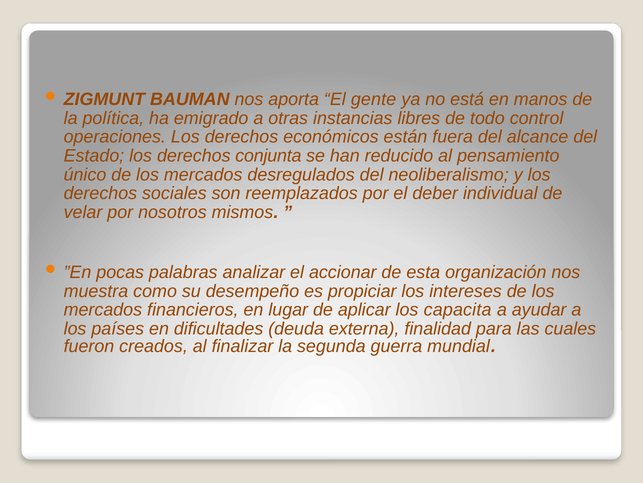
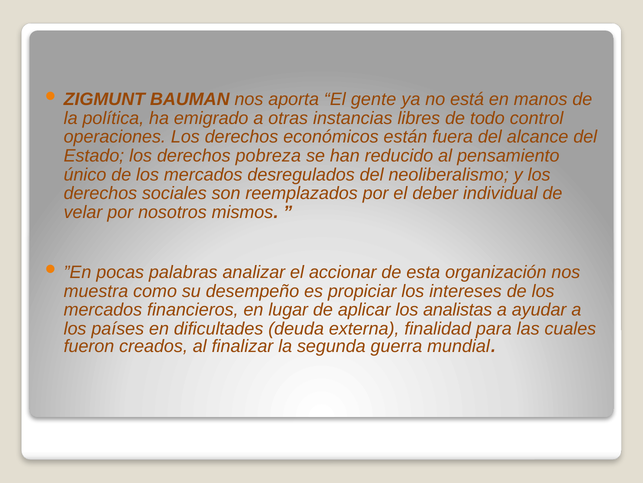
conjunta: conjunta -> pobreza
capacita: capacita -> analistas
